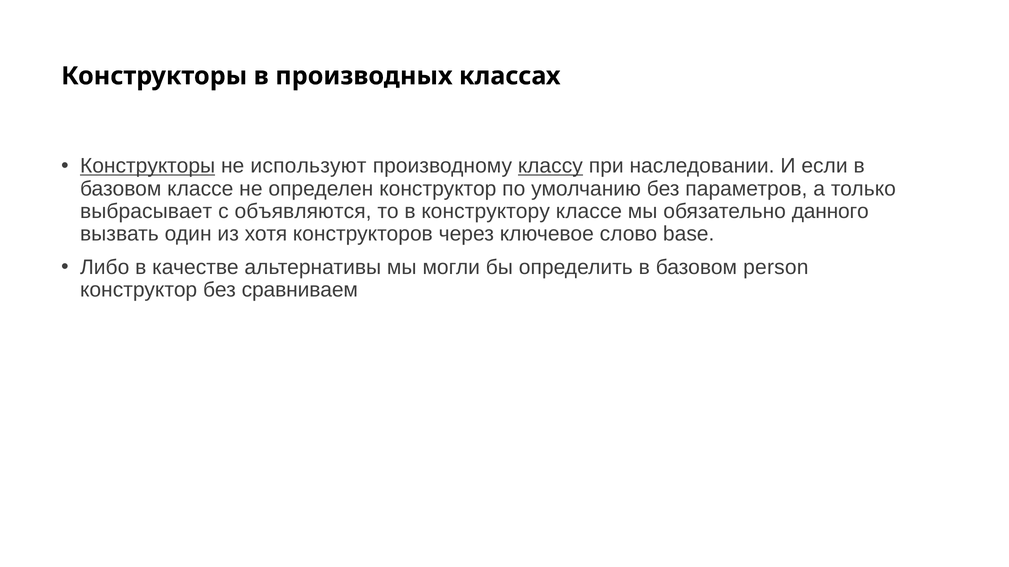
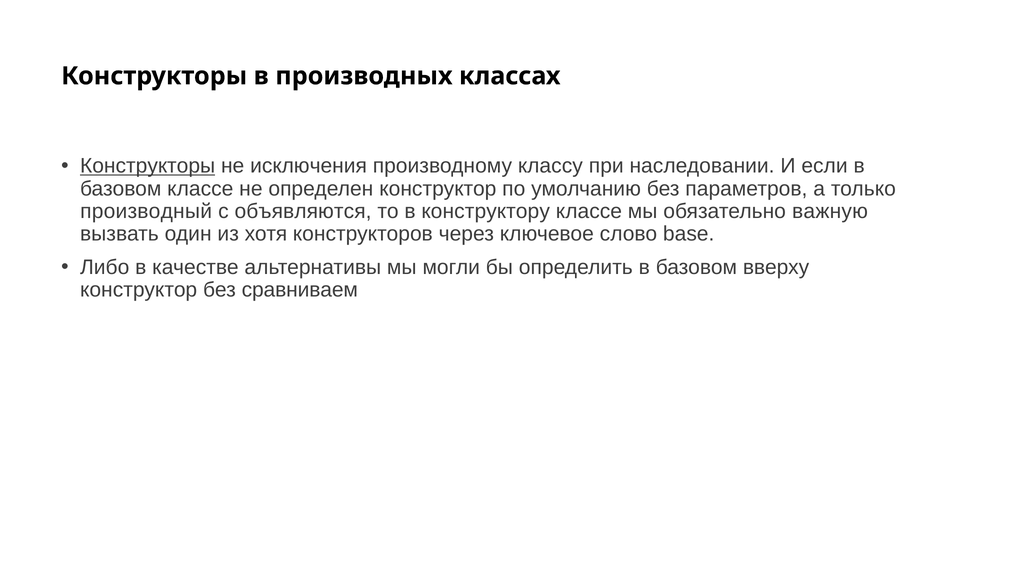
используют: используют -> исключения
классу underline: present -> none
выбрасывает: выбрасывает -> производный
данного: данного -> важную
person: person -> вверху
